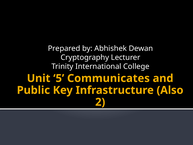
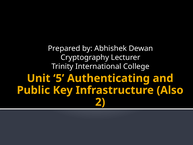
Communicates: Communicates -> Authenticating
